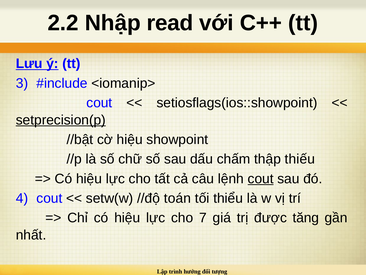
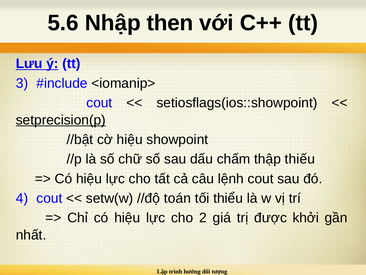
2.2: 2.2 -> 5.6
read: read -> then
cout at (261, 178) underline: present -> none
7: 7 -> 2
tăng: tăng -> khởi
